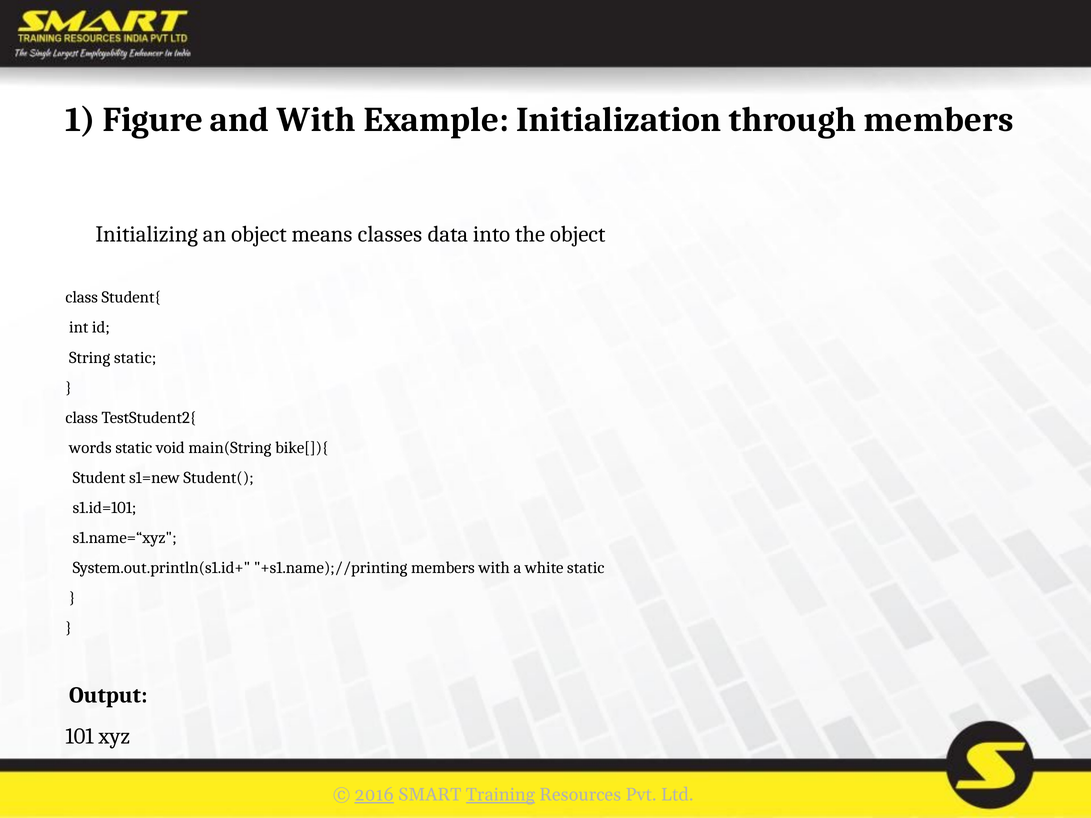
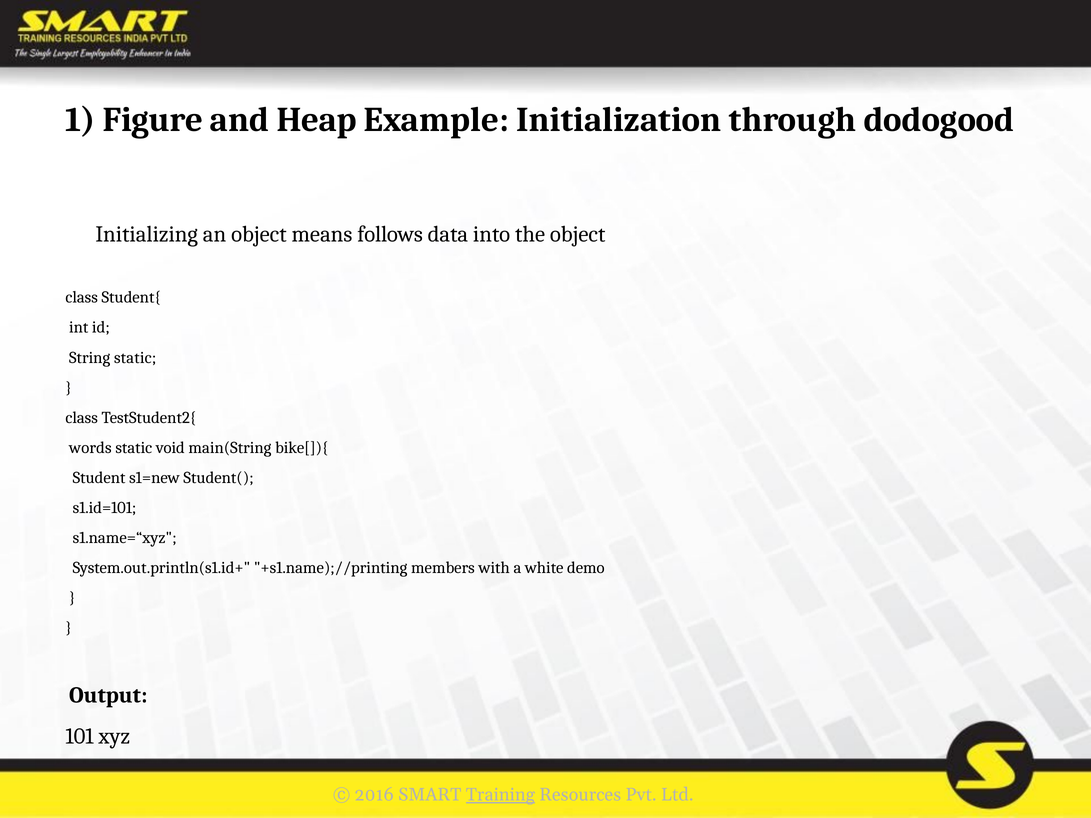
and With: With -> Heap
through members: members -> dodogood
classes: classes -> follows
white static: static -> demo
2016 underline: present -> none
